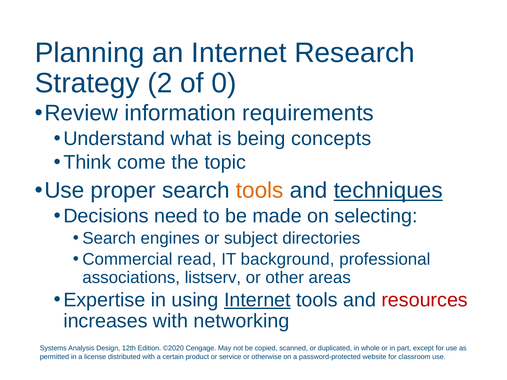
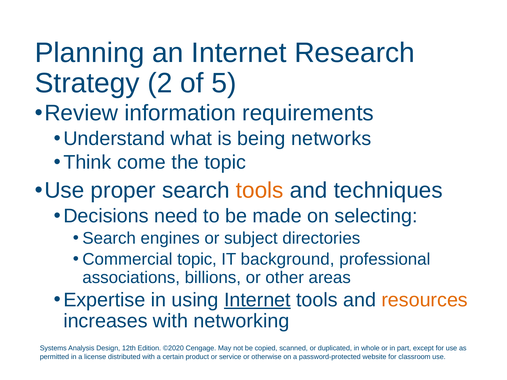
0: 0 -> 5
concepts: concepts -> networks
techniques underline: present -> none
Commercial read: read -> topic
listserv: listserv -> billions
resources colour: red -> orange
